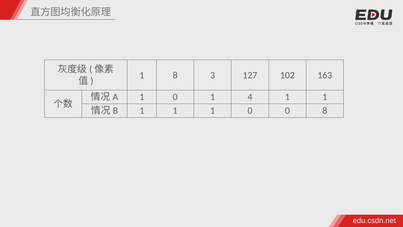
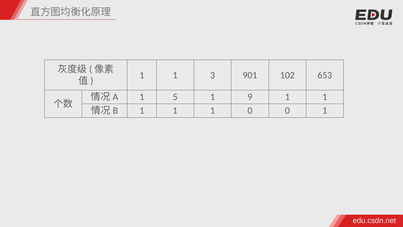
8 at (175, 75): 8 -> 1
127: 127 -> 901
163: 163 -> 653
0 at (175, 97): 0 -> 5
4: 4 -> 9
0 8: 8 -> 1
